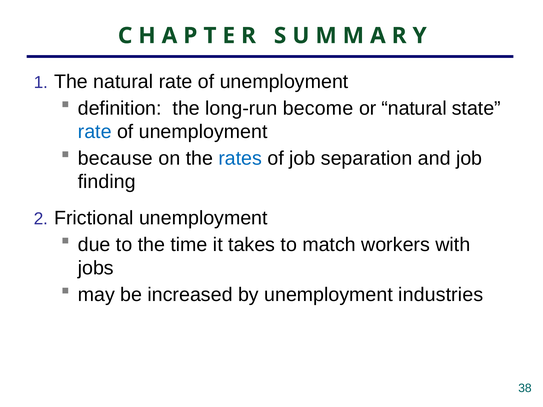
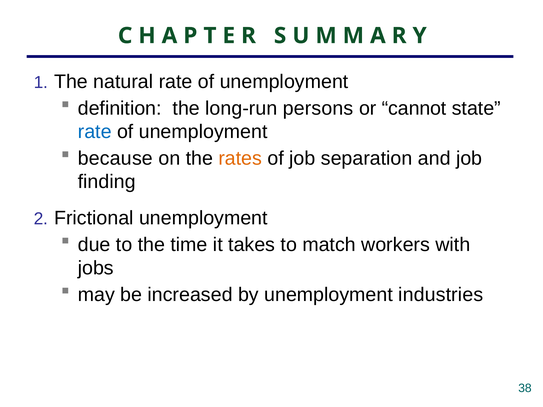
become: become -> persons
or natural: natural -> cannot
rates colour: blue -> orange
